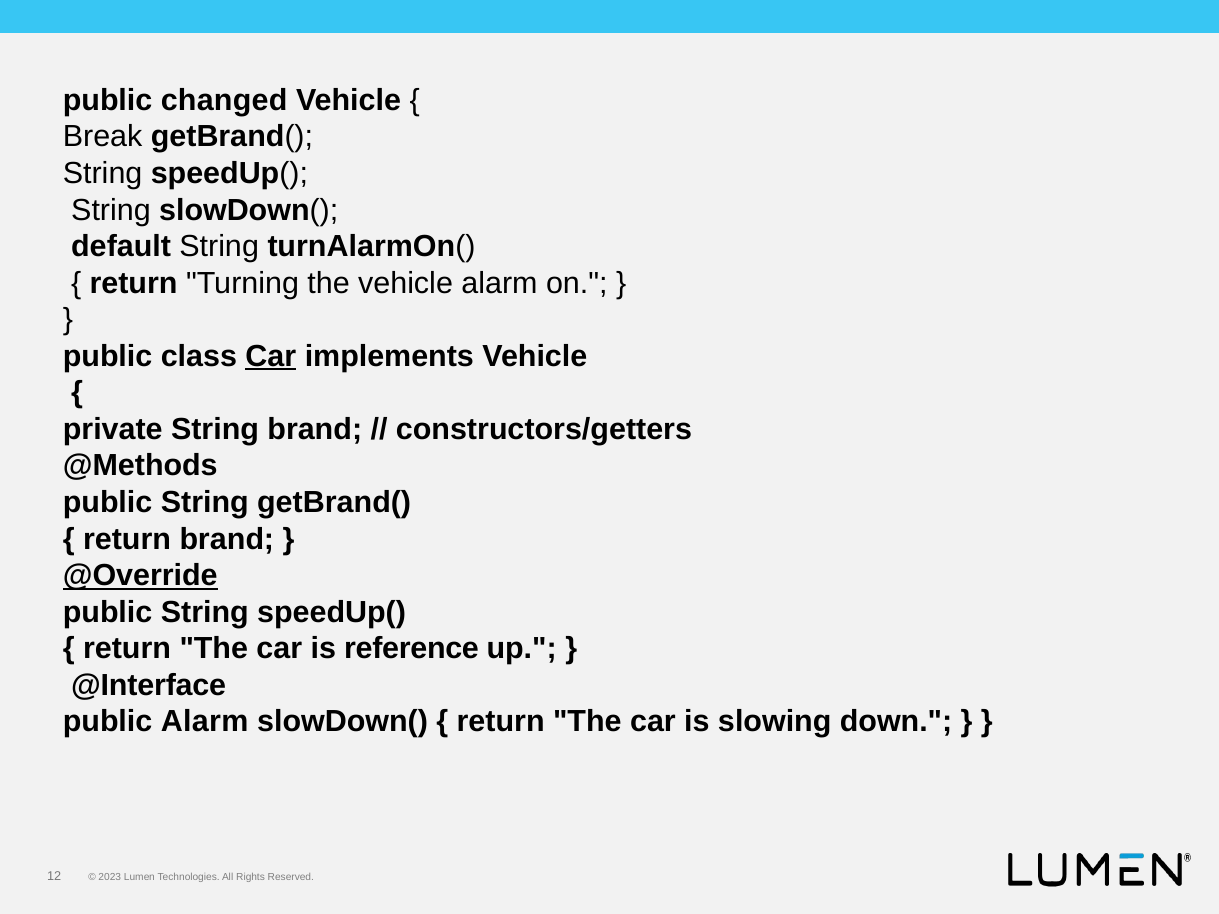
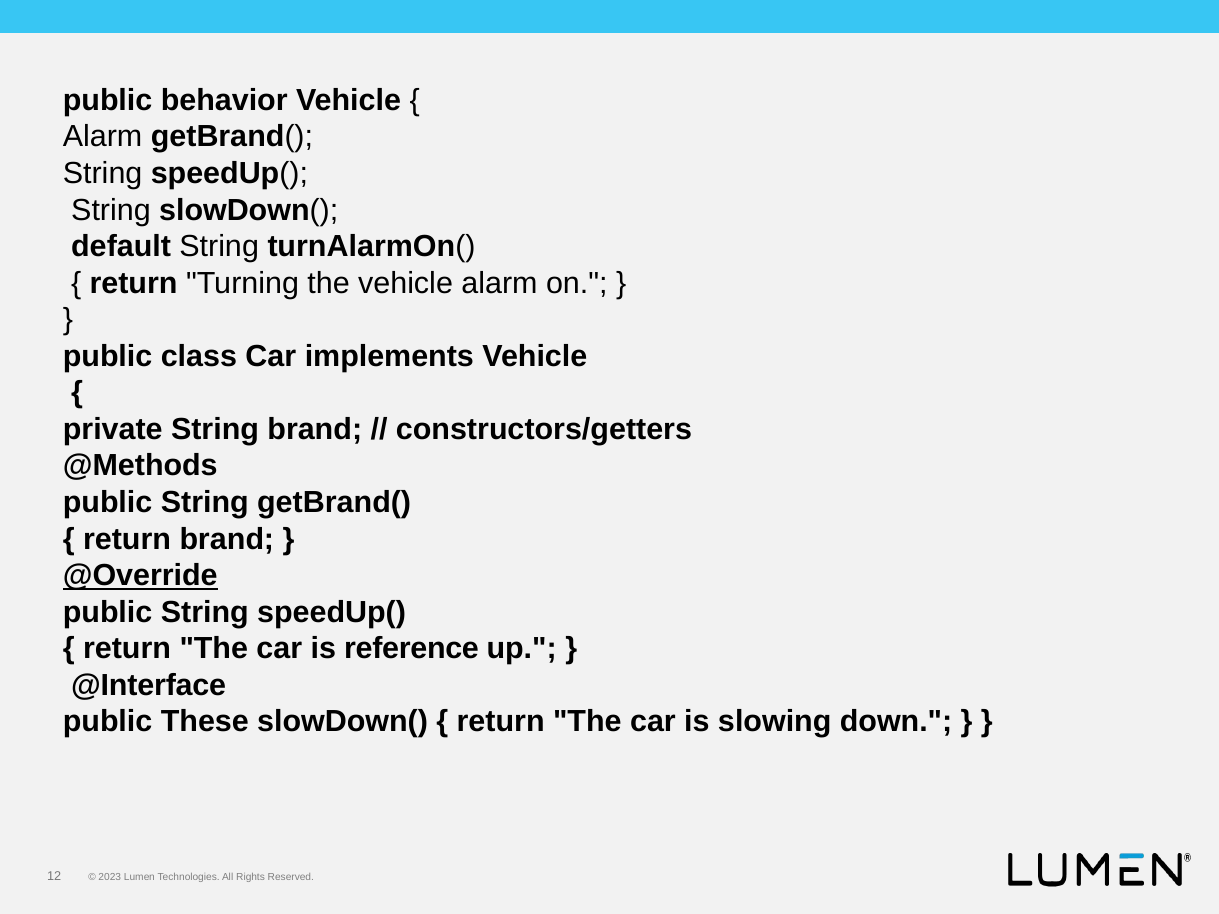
changed: changed -> behavior
Break at (103, 137): Break -> Alarm
Car at (271, 356) underline: present -> none
public Alarm: Alarm -> These
